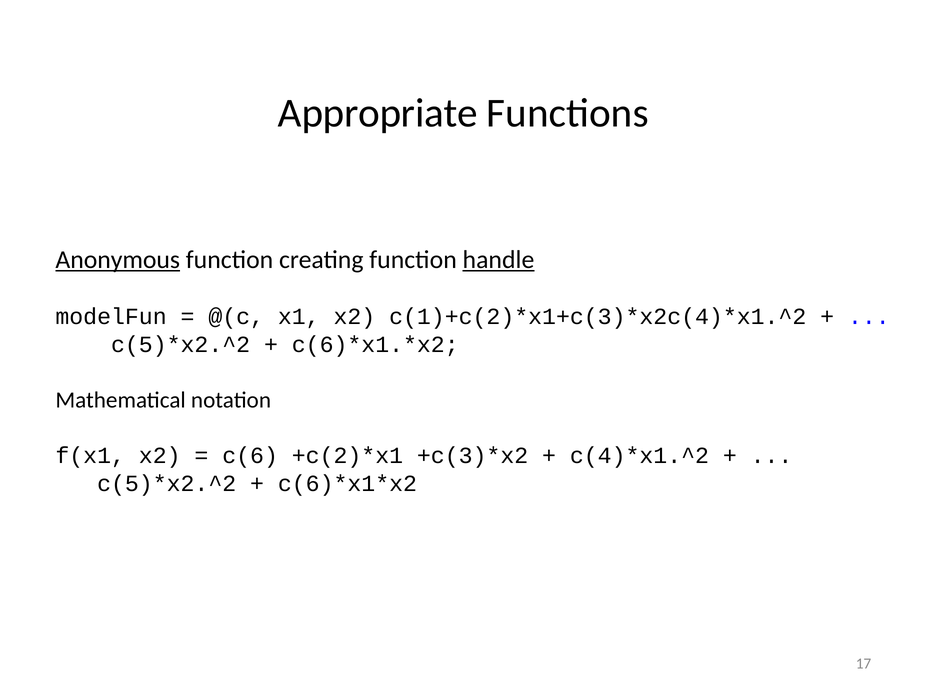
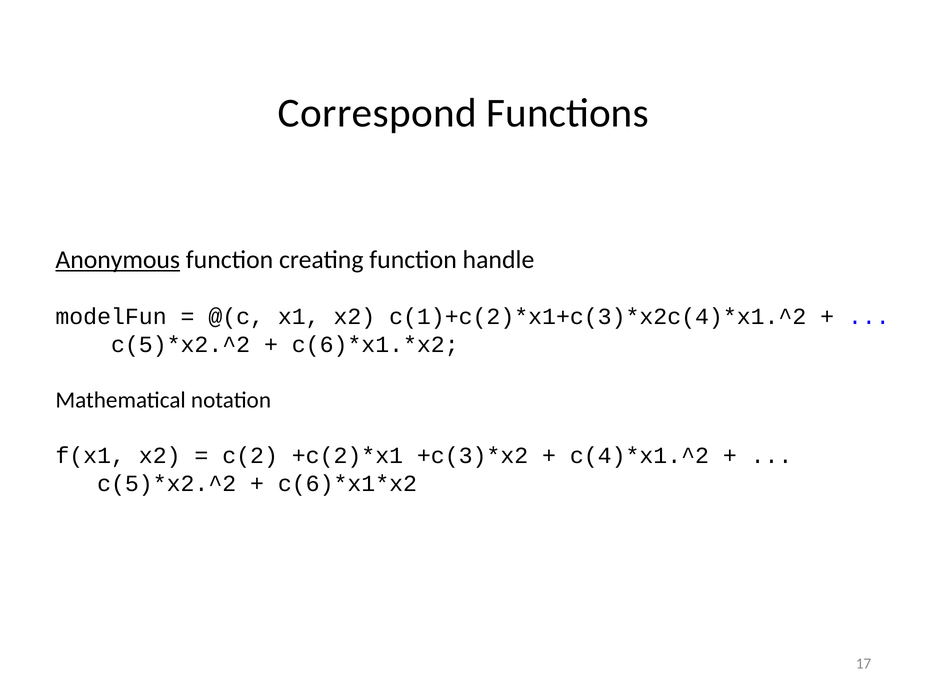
Appropriate: Appropriate -> Correspond
handle underline: present -> none
c(6: c(6 -> c(2
